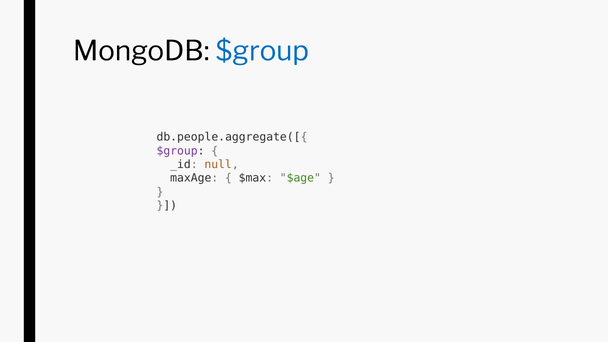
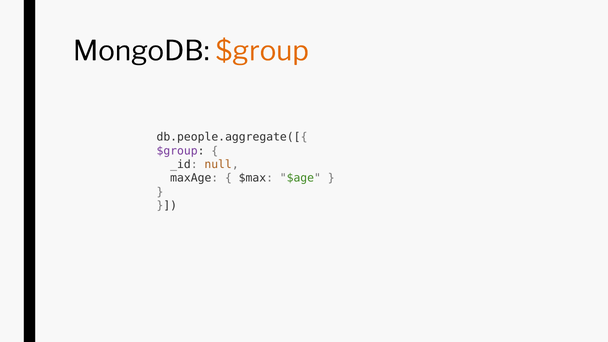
$group at (262, 51) colour: blue -> orange
